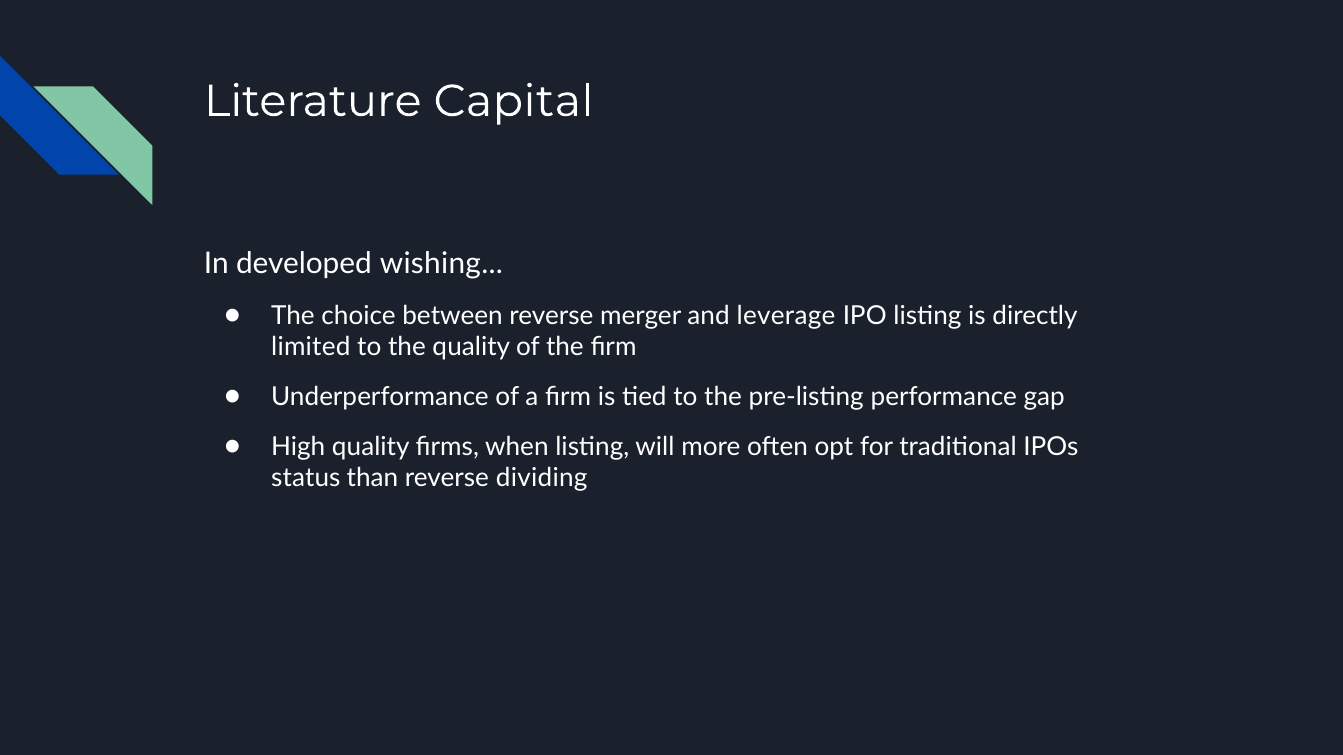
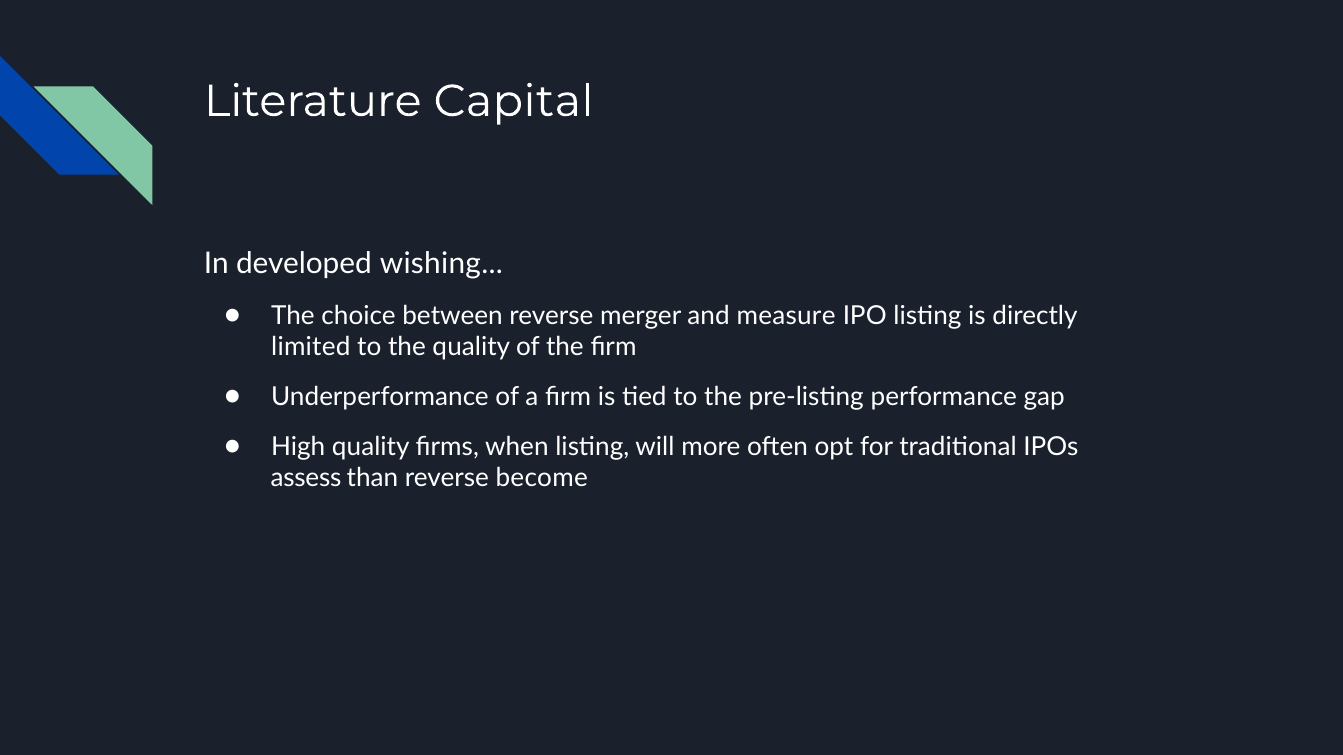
leverage: leverage -> measure
status: status -> assess
dividing: dividing -> become
